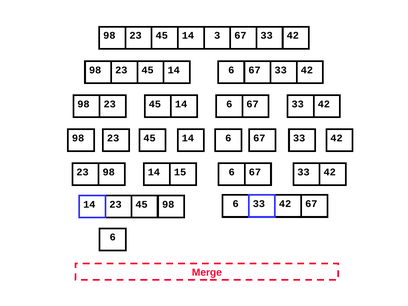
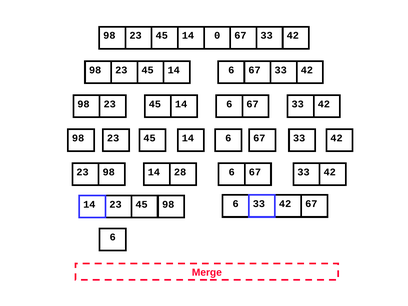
3: 3 -> 0
15: 15 -> 28
